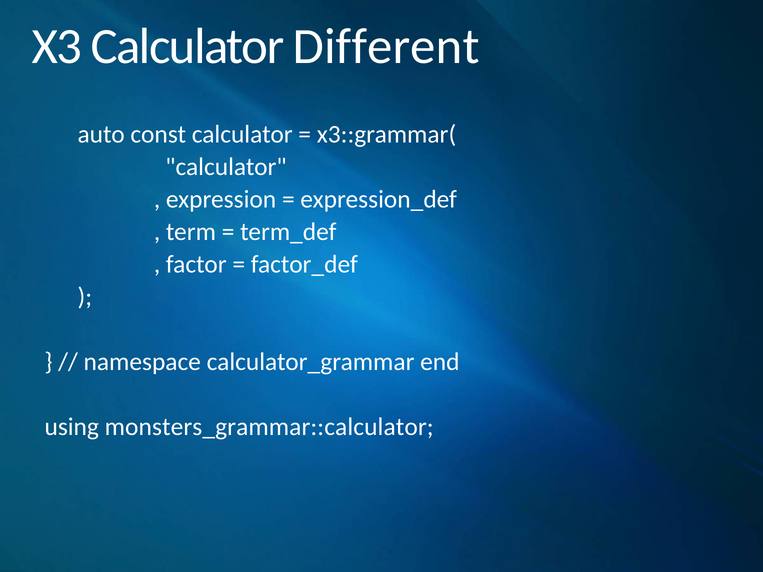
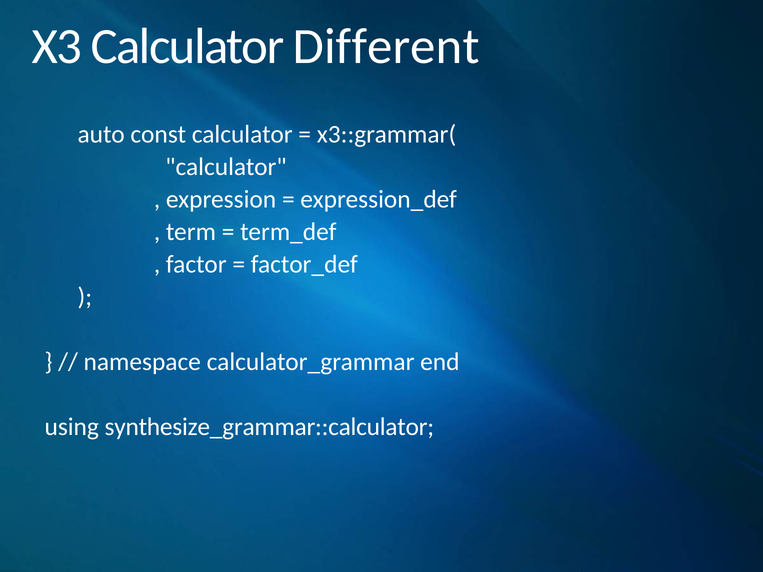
monsters_grammar::calculator: monsters_grammar::calculator -> synthesize_grammar::calculator
